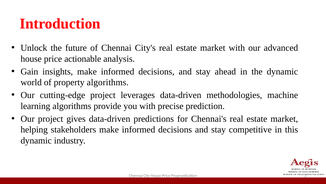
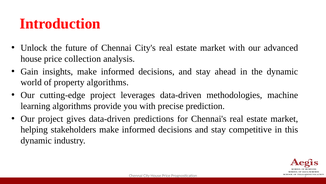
actionable: actionable -> collection
